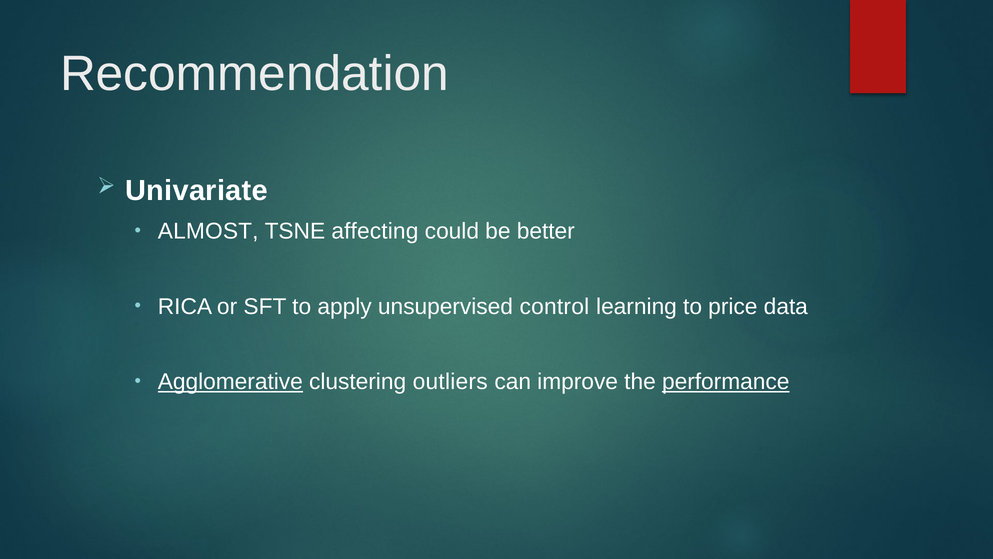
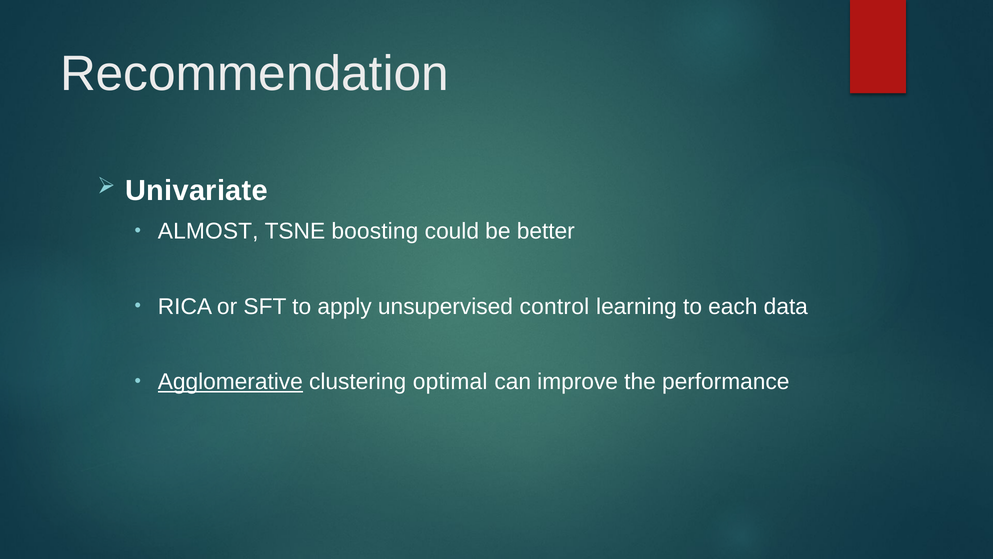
affecting: affecting -> boosting
price: price -> each
outliers: outliers -> optimal
performance underline: present -> none
